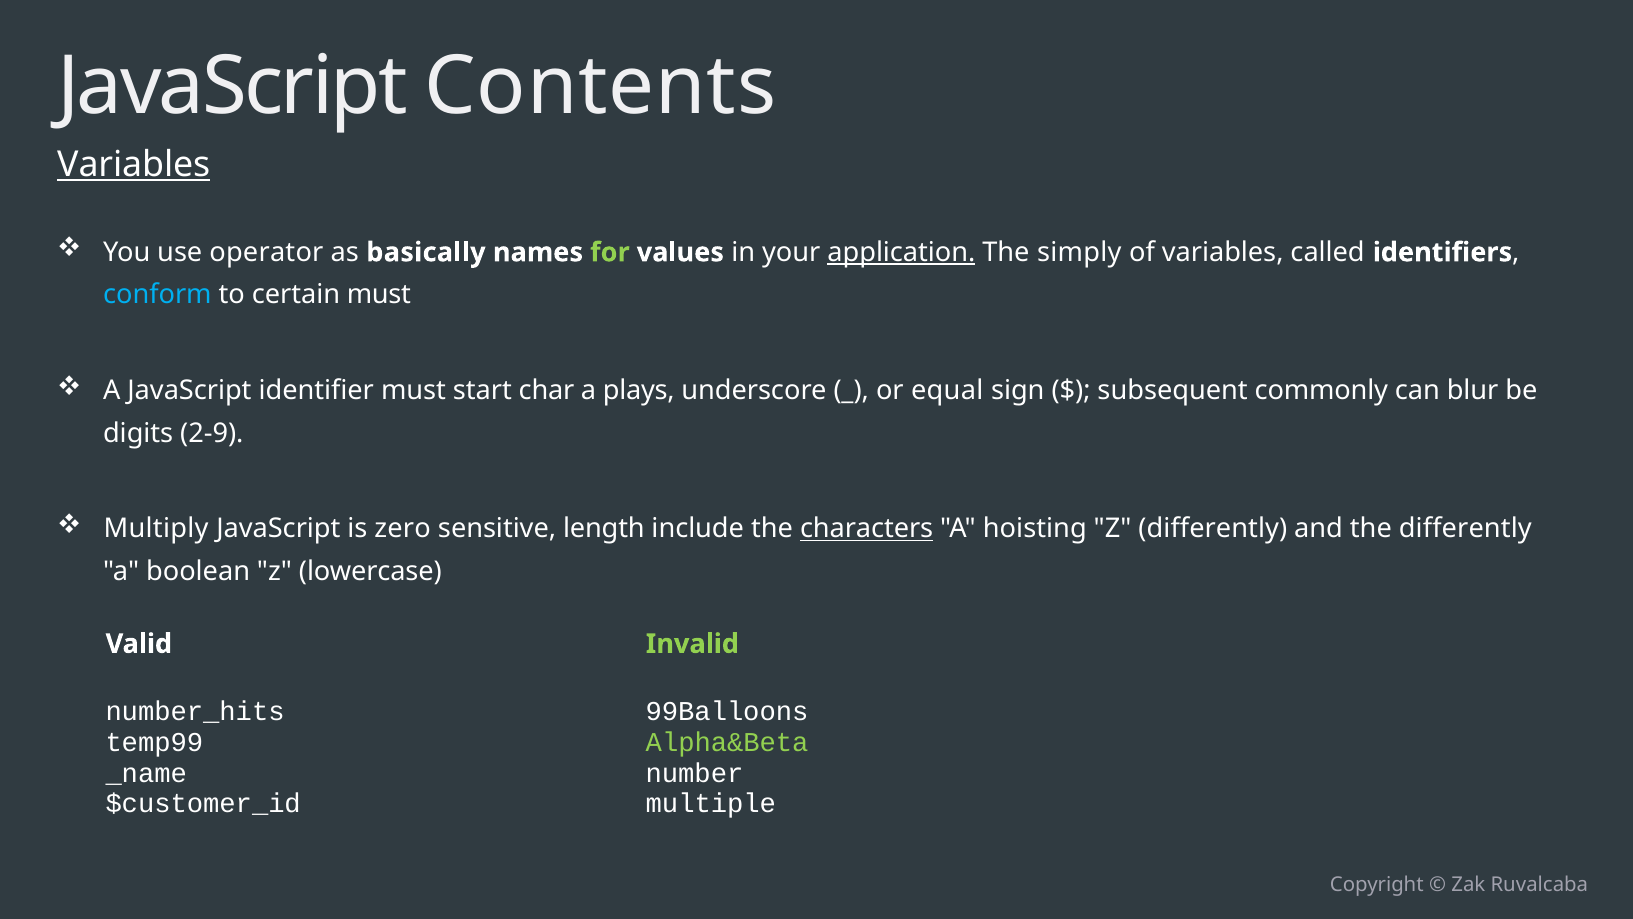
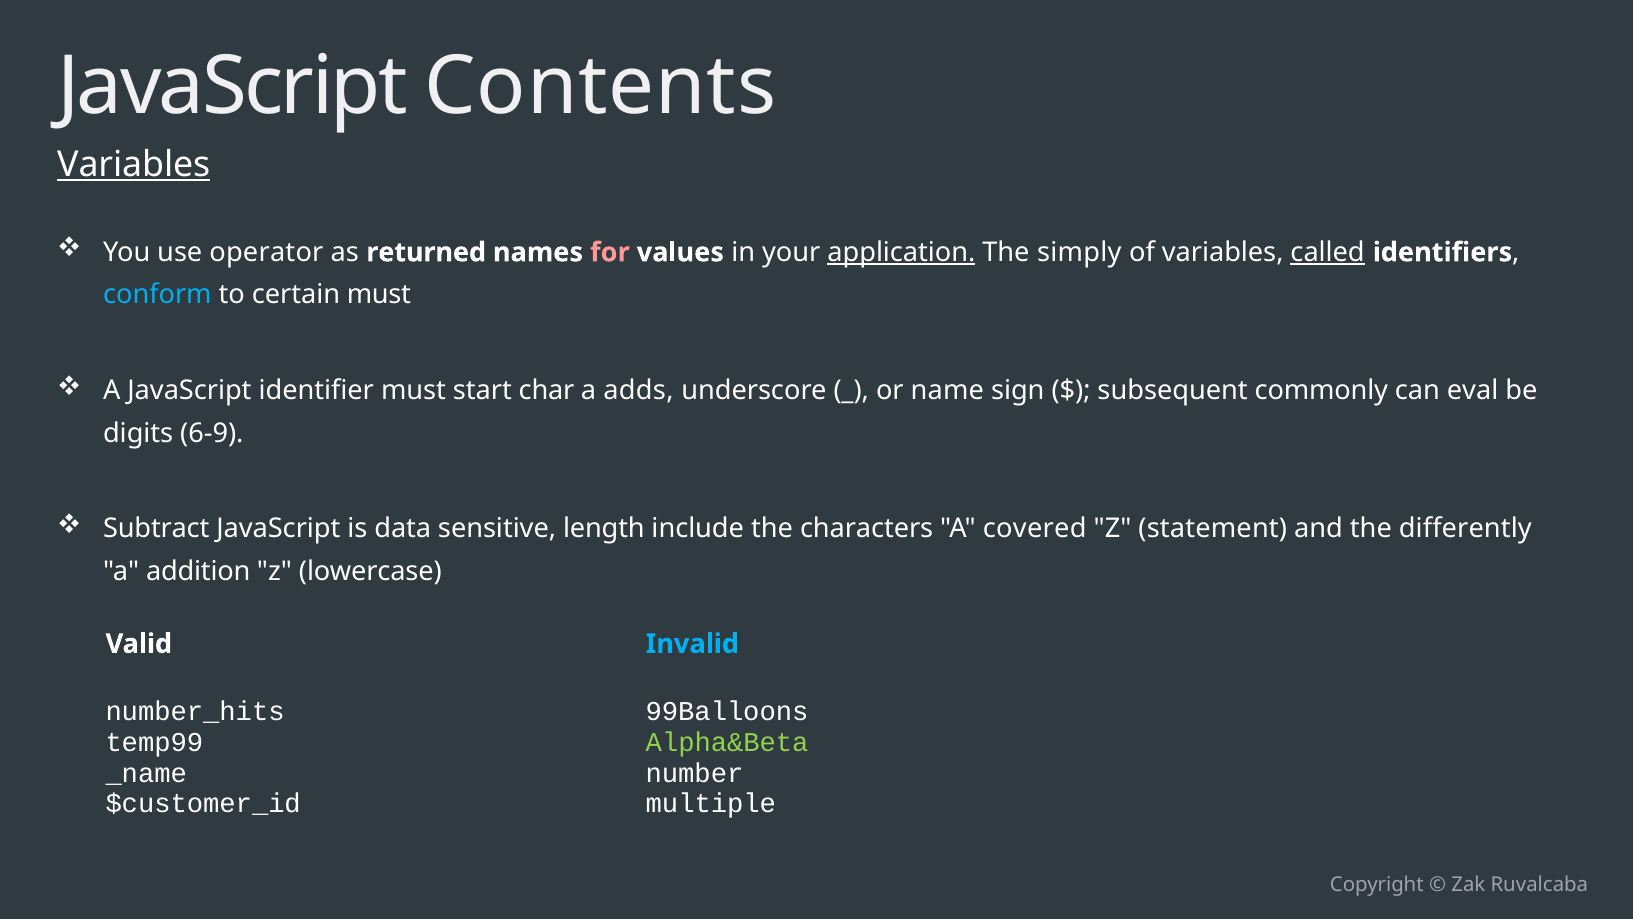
basically: basically -> returned
for colour: light green -> pink
called underline: none -> present
plays: plays -> adds
equal: equal -> name
blur: blur -> eval
2-9: 2-9 -> 6-9
Multiply: Multiply -> Subtract
zero: zero -> data
characters underline: present -> none
hoisting: hoisting -> covered
Z differently: differently -> statement
boolean: boolean -> addition
Invalid colour: light green -> light blue
